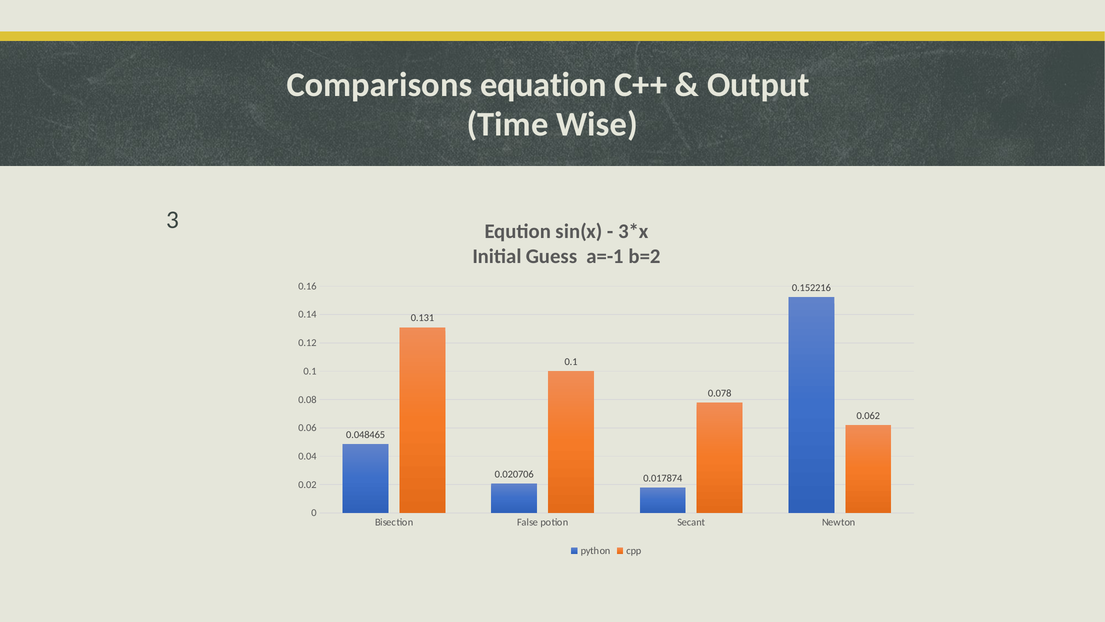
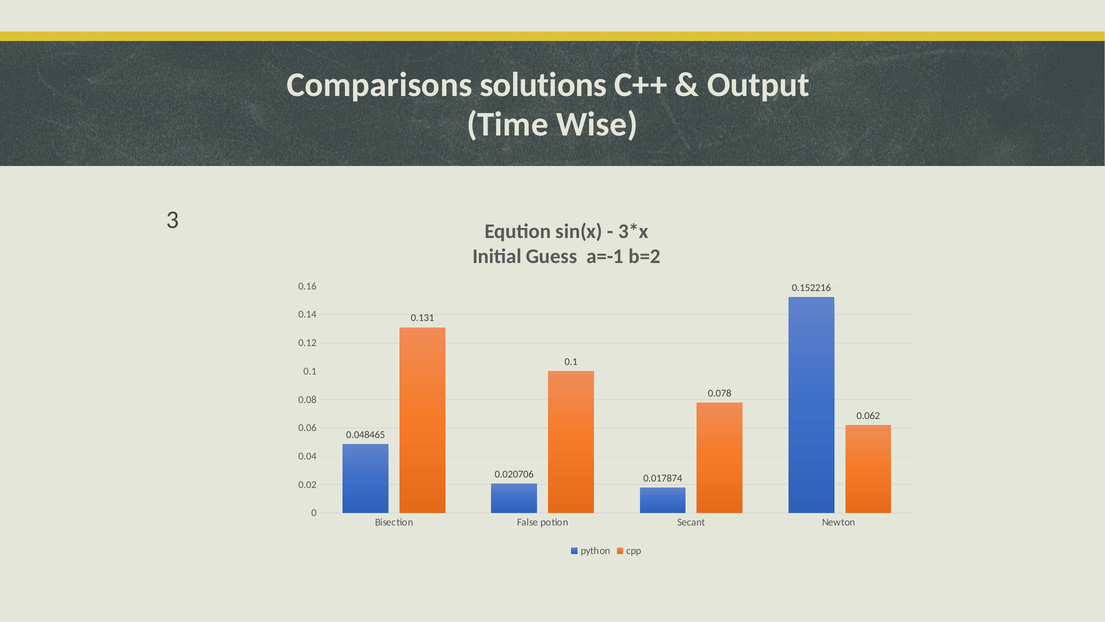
equation: equation -> solutions
